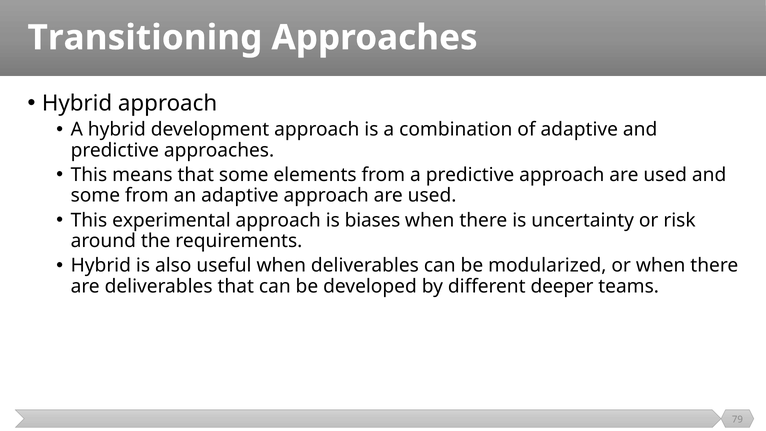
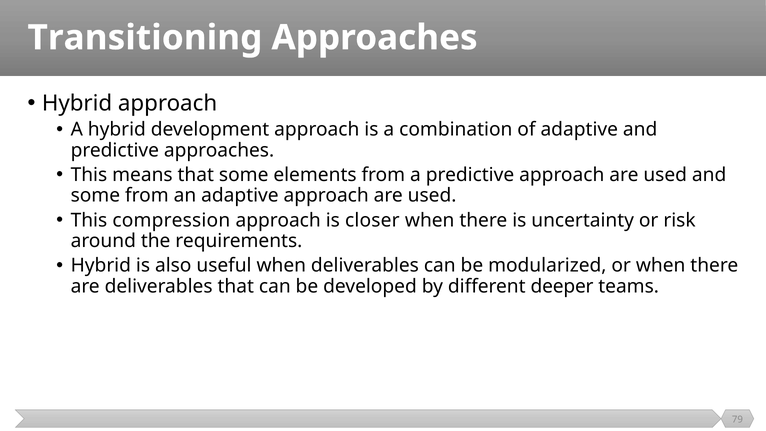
experimental: experimental -> compression
biases: biases -> closer
